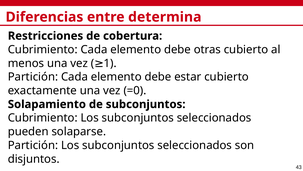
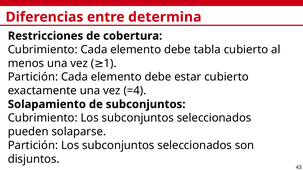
otras: otras -> tabla
=0: =0 -> =4
